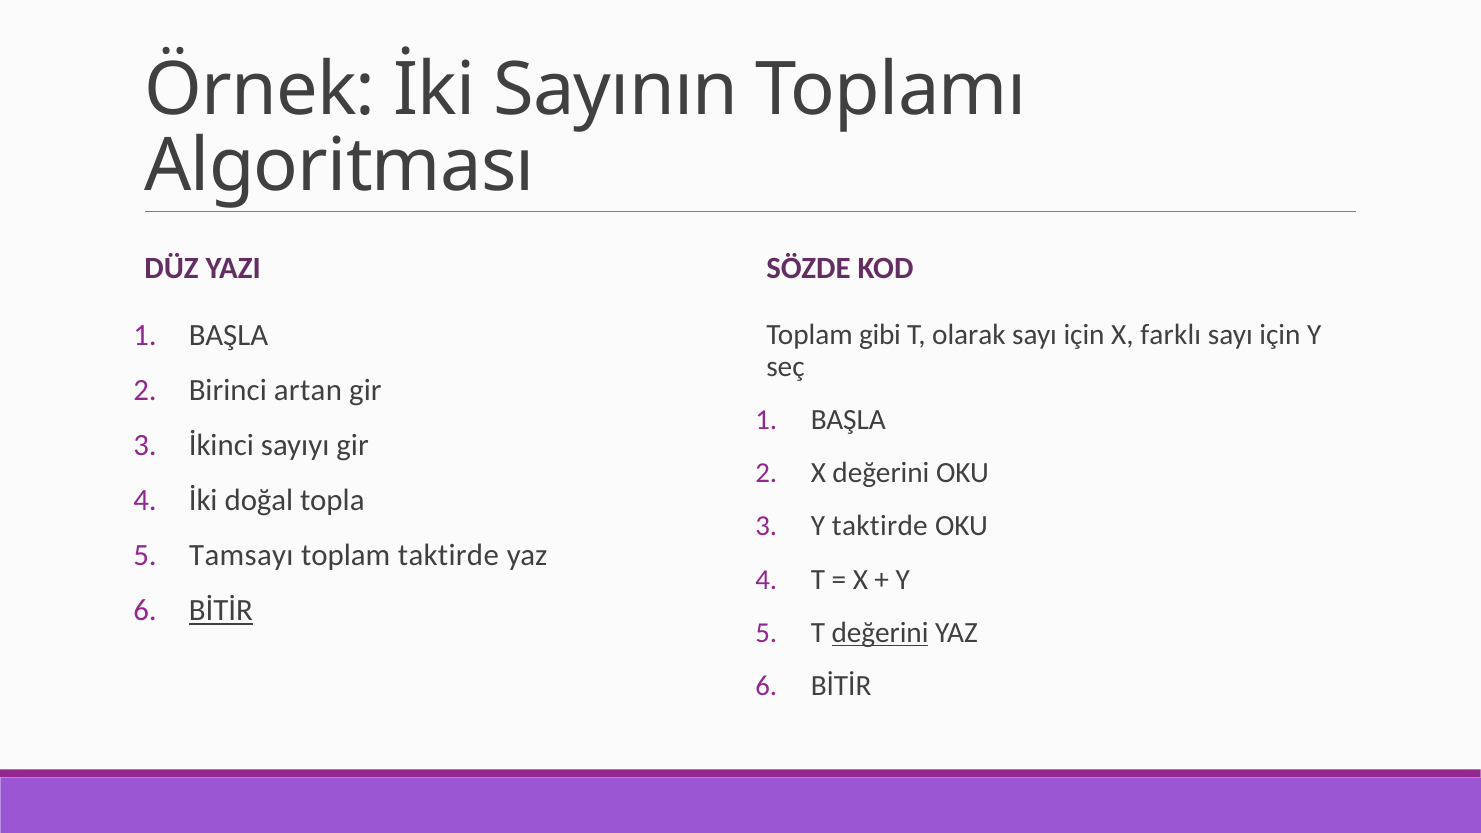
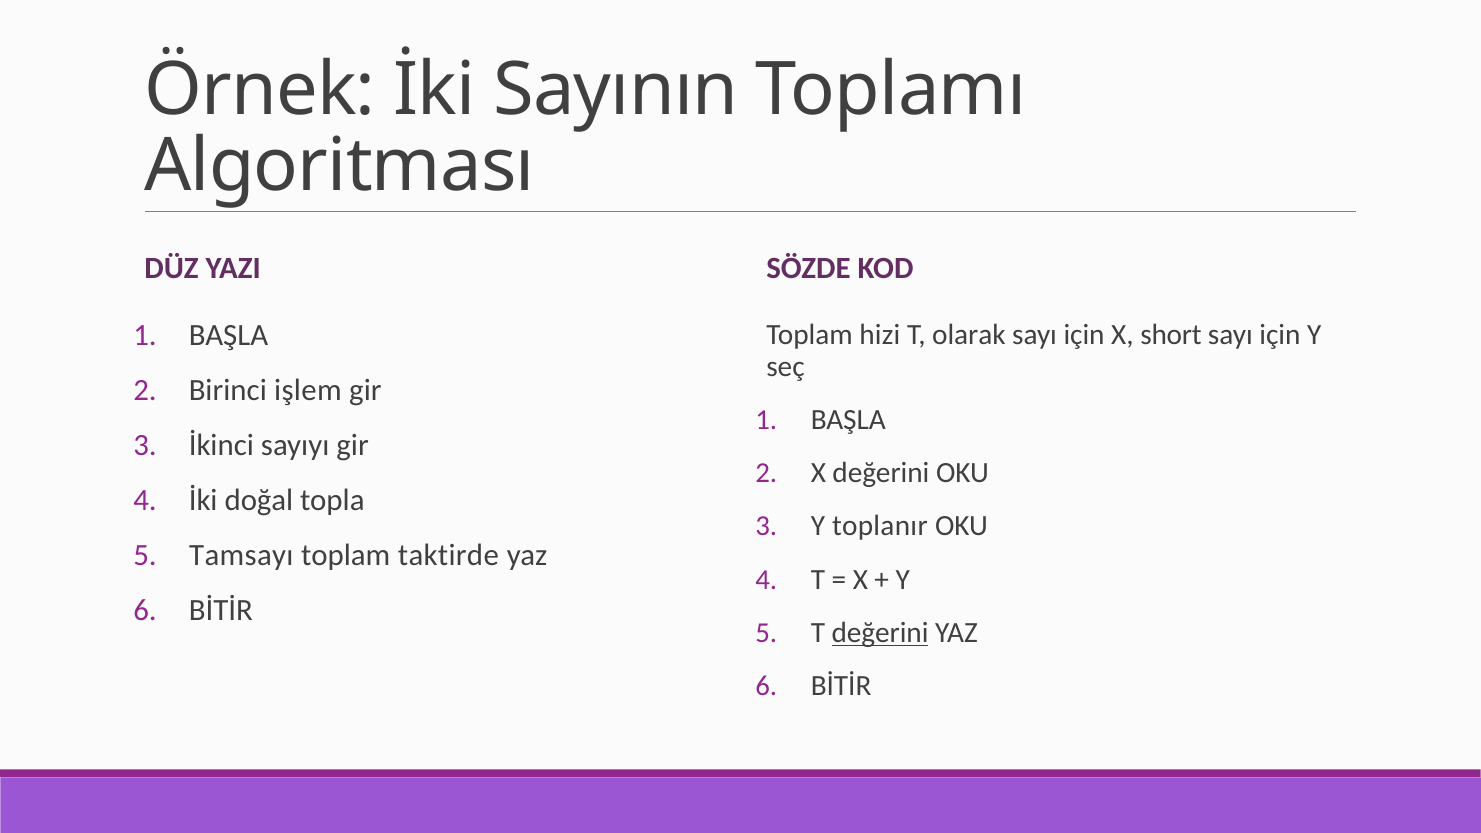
gibi: gibi -> hizi
farklı: farklı -> short
artan: artan -> işlem
Y taktirde: taktirde -> toplanır
BİTİR at (221, 611) underline: present -> none
